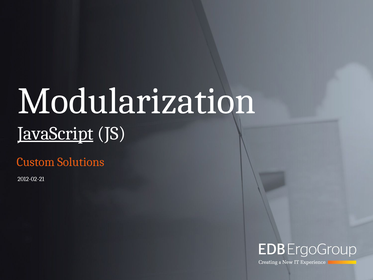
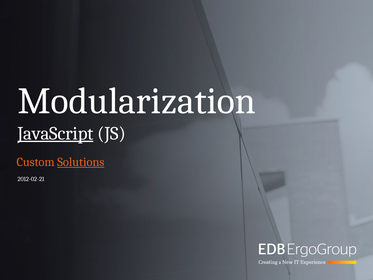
Solutions underline: none -> present
